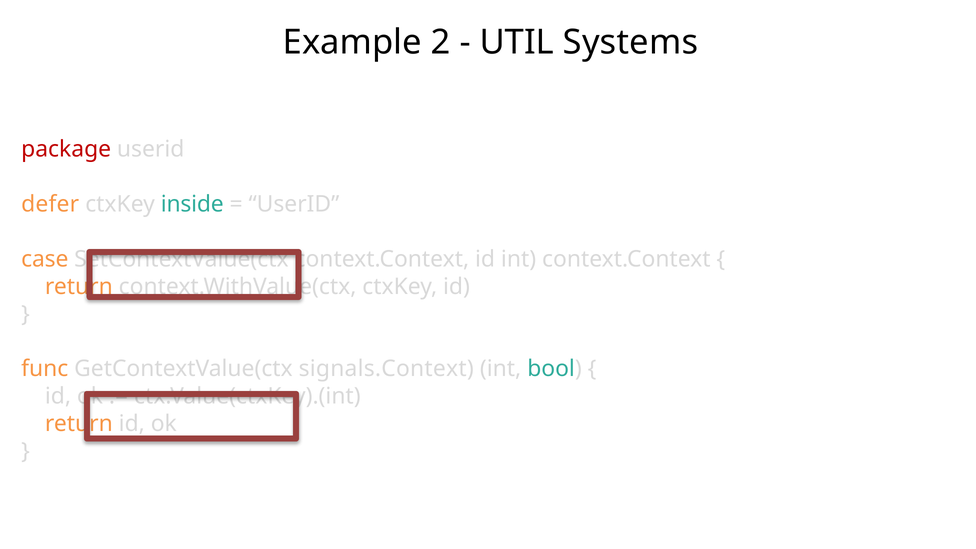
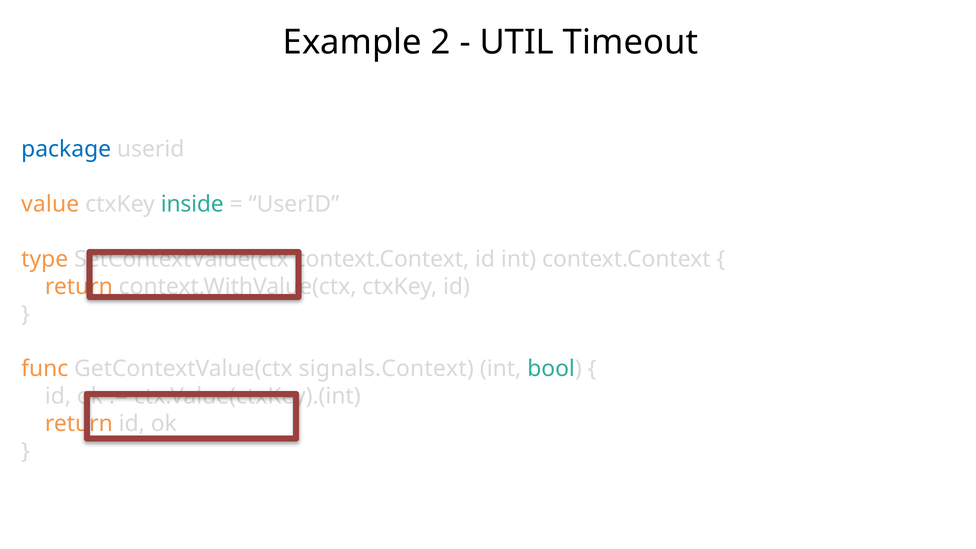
Systems: Systems -> Timeout
package colour: red -> blue
defer: defer -> value
case: case -> type
